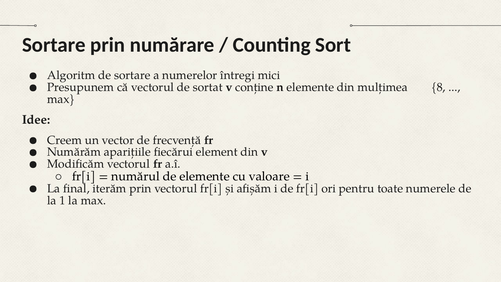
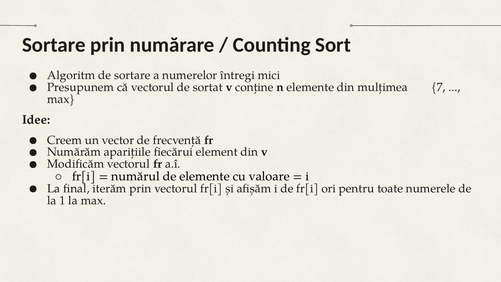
8: 8 -> 7
